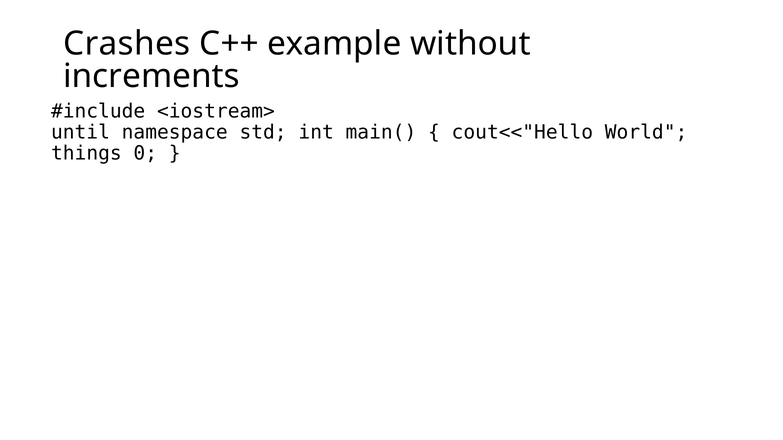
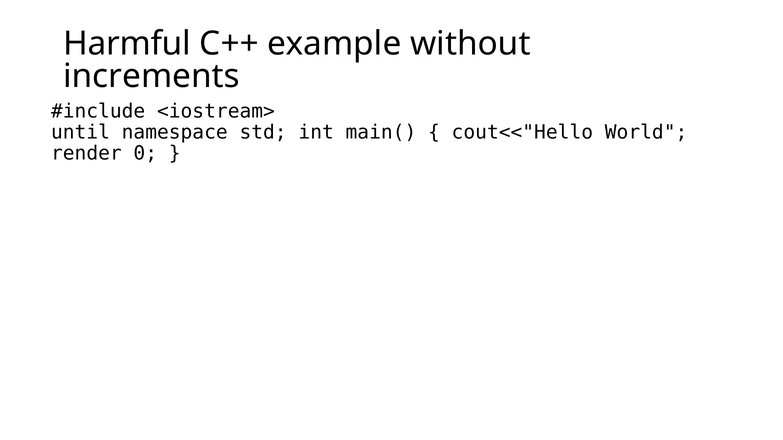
Crashes: Crashes -> Harmful
things: things -> render
